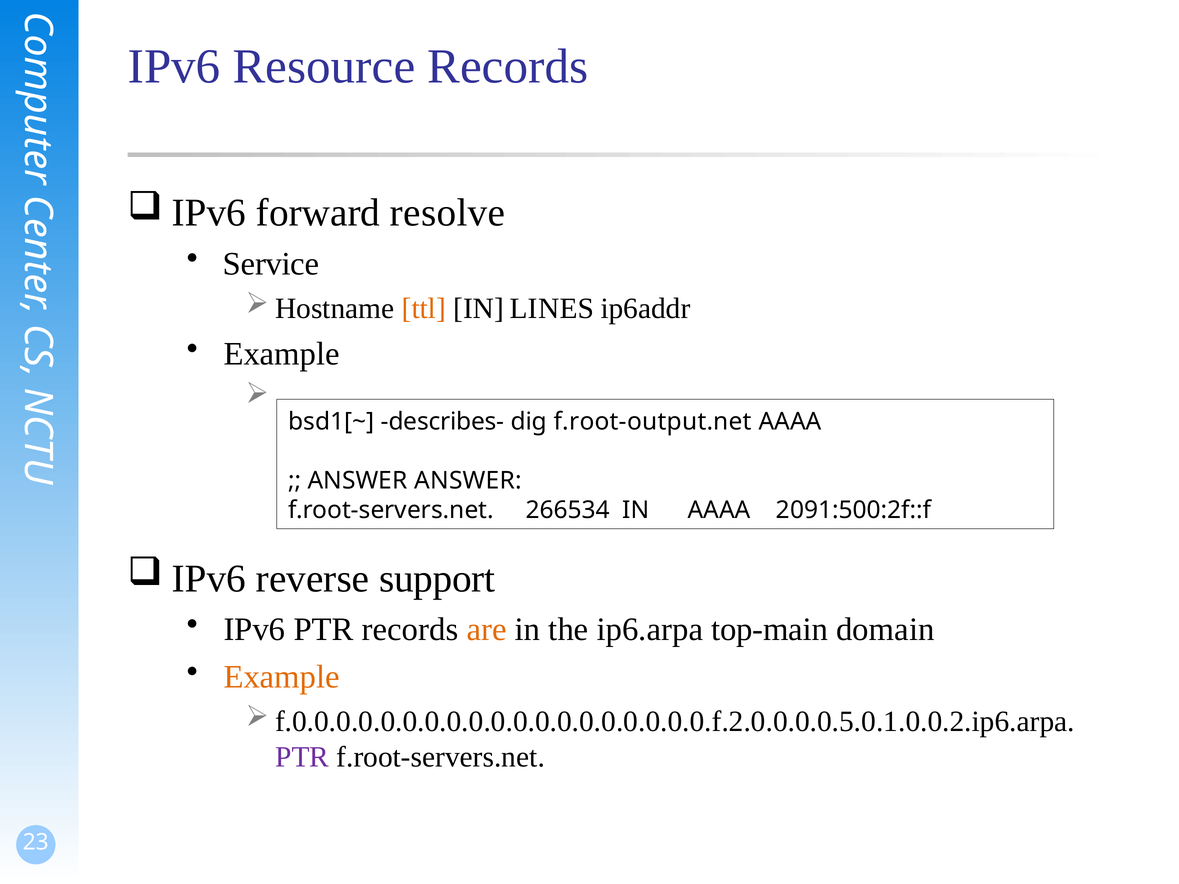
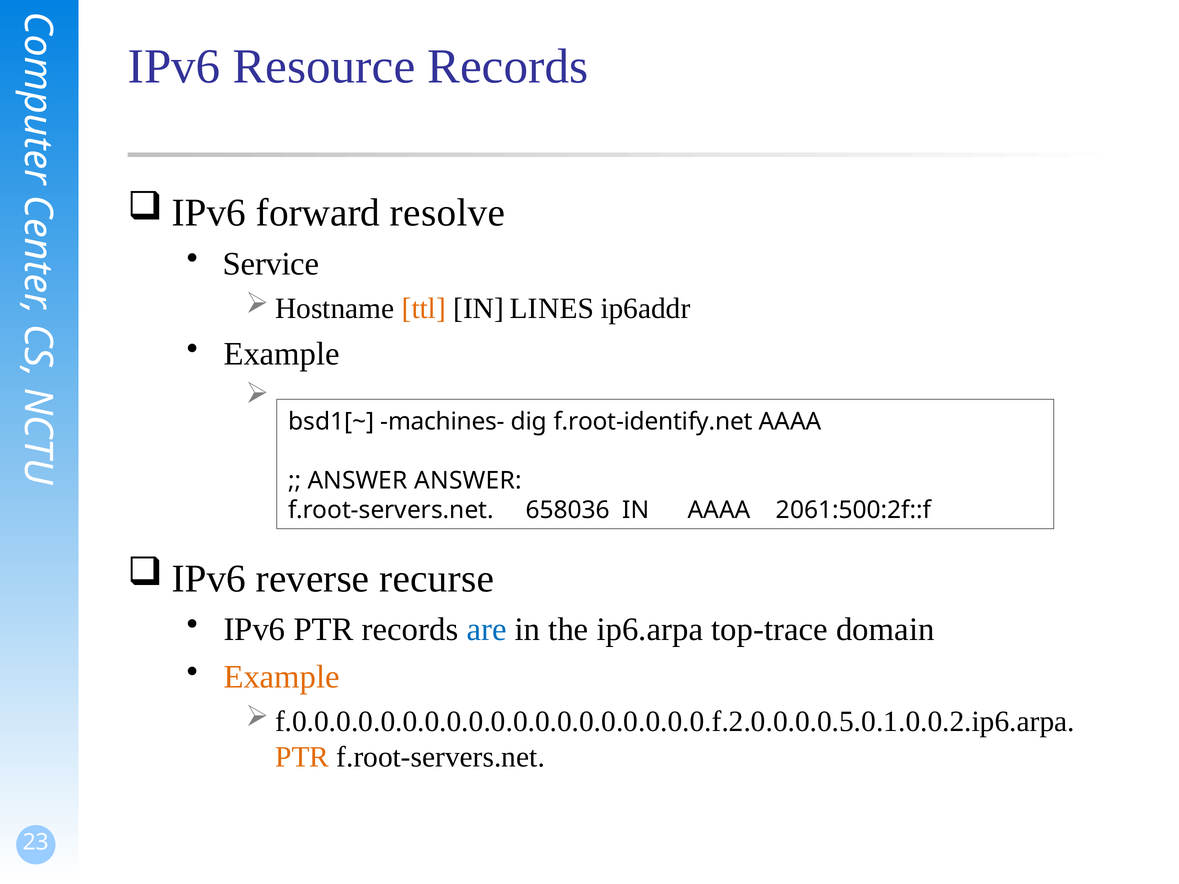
describes-: describes- -> machines-
f.root-output.net: f.root-output.net -> f.root-identify.net
266534: 266534 -> 658036
2091:500:2f::f: 2091:500:2f::f -> 2061:500:2f::f
support: support -> recurse
are colour: orange -> blue
top-main: top-main -> top-trace
PTR at (302, 757) colour: purple -> orange
